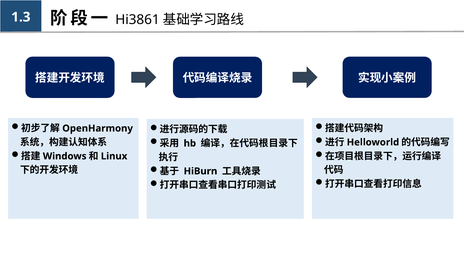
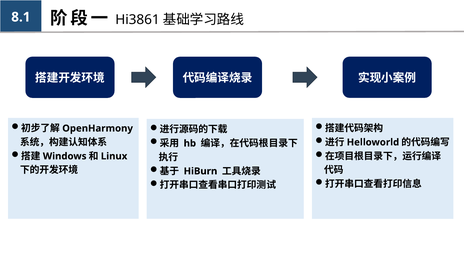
1.3: 1.3 -> 8.1
